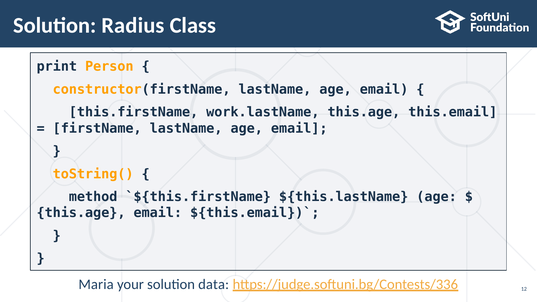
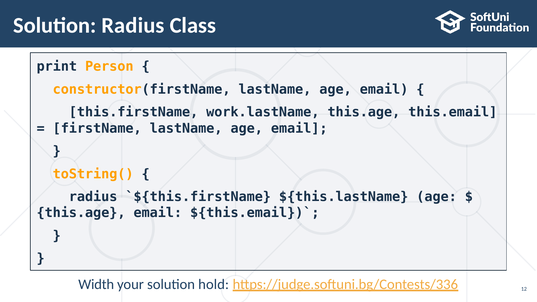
method at (93, 197): method -> radius
Maria: Maria -> Width
data: data -> hold
